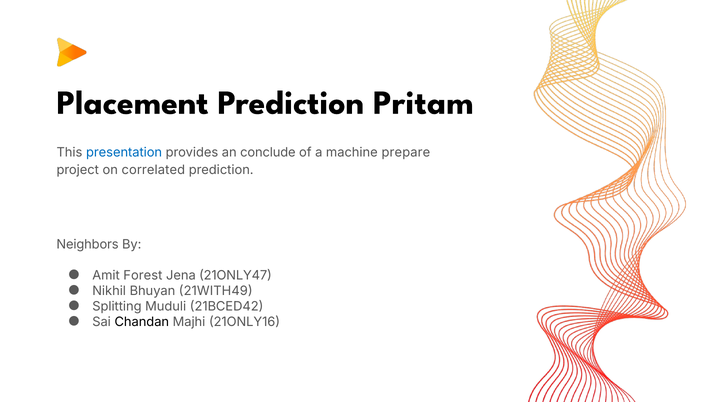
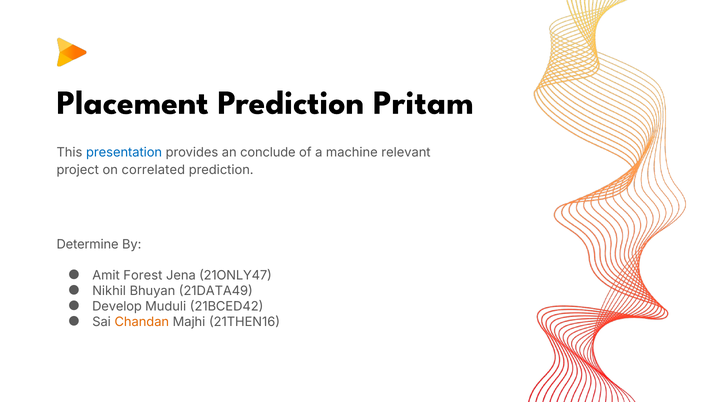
prepare: prepare -> relevant
Neighbors: Neighbors -> Determine
21WITH49: 21WITH49 -> 21DATA49
Splitting: Splitting -> Develop
Chandan colour: black -> orange
21ONLY16: 21ONLY16 -> 21THEN16
